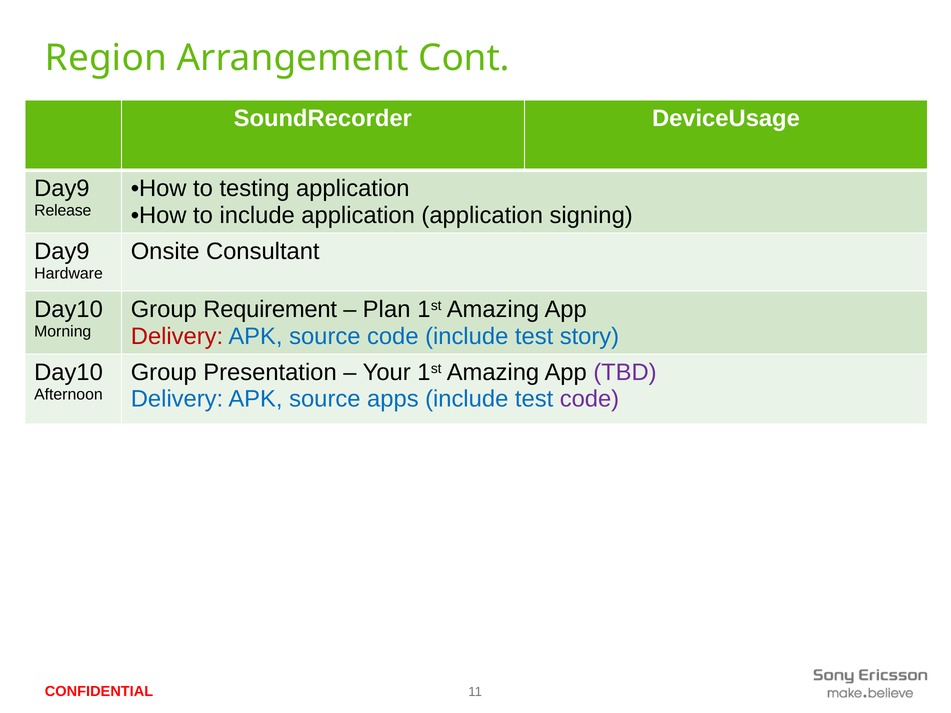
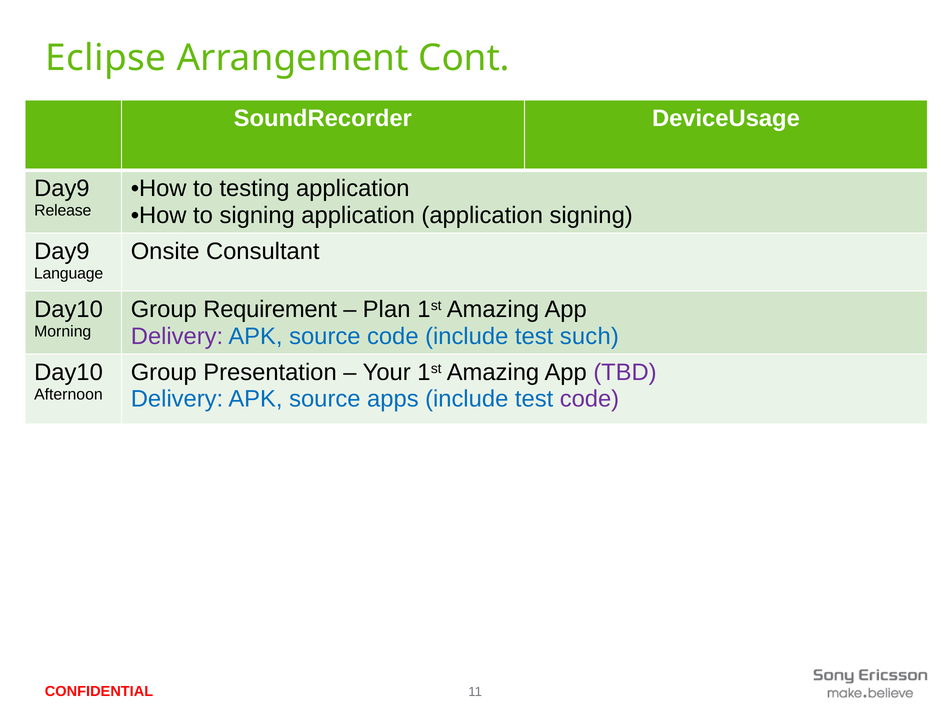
Region: Region -> Eclipse
to include: include -> signing
Hardware: Hardware -> Language
Delivery at (177, 336) colour: red -> purple
story: story -> such
